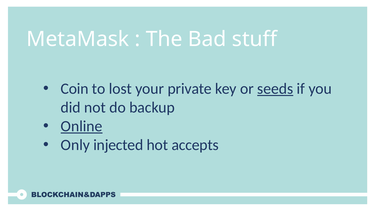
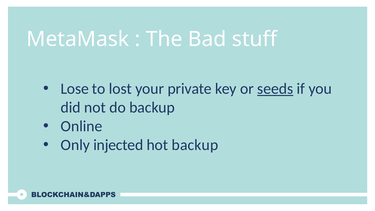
Coin: Coin -> Lose
Online underline: present -> none
hot accepts: accepts -> backup
